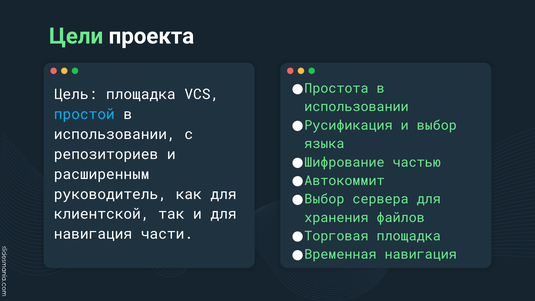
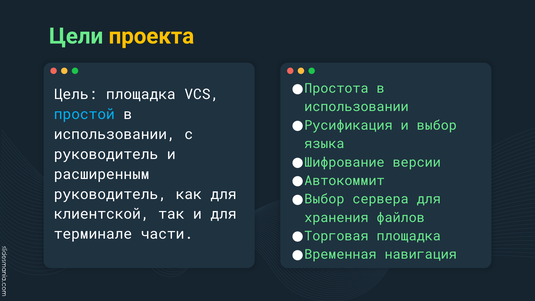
проекта colour: white -> yellow
репозиториев at (106, 154): репозиториев -> руководитель
частью: частью -> версии
навигация at (93, 234): навигация -> терминале
